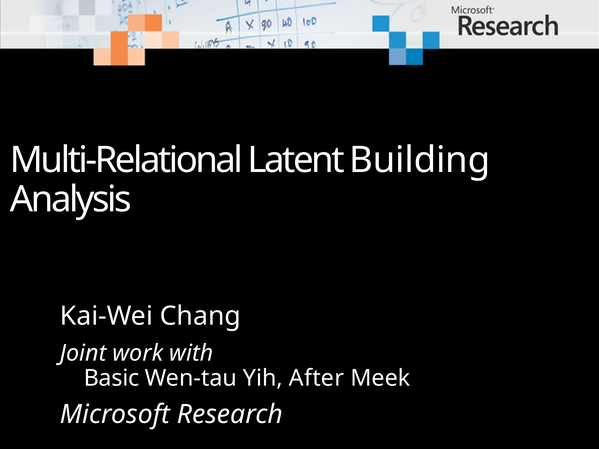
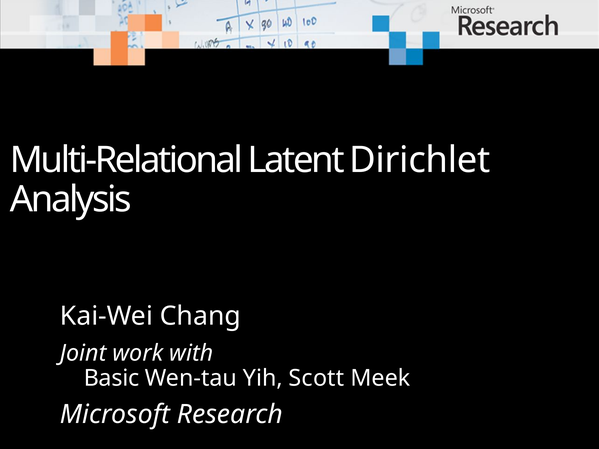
Building: Building -> Dirichlet
After: After -> Scott
